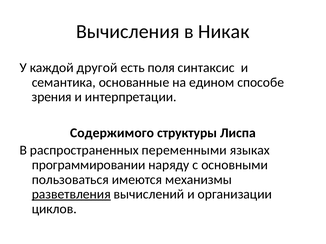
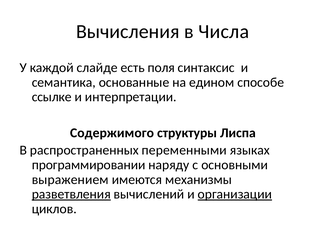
Никак: Никак -> Числа
другой: другой -> слайде
зрения: зрения -> ссылке
пользоваться: пользоваться -> выражением
организации underline: none -> present
